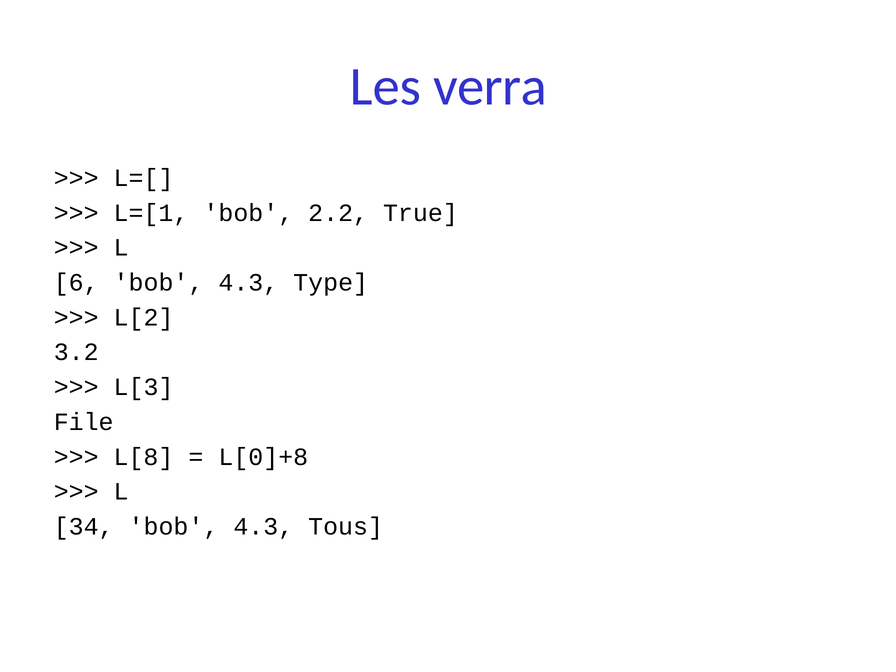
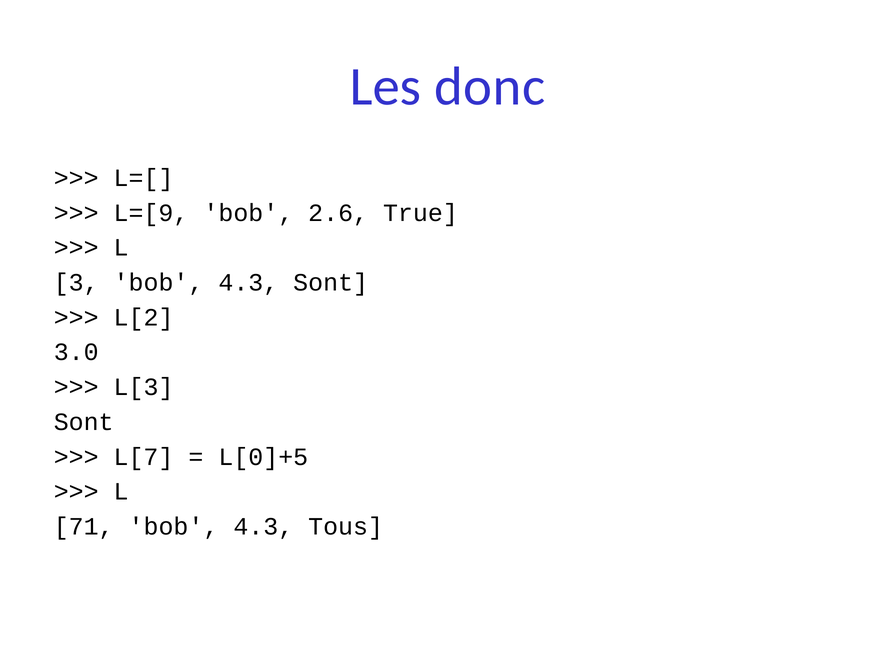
verra: verra -> donc
L=[1: L=[1 -> L=[9
2.2: 2.2 -> 2.6
6: 6 -> 3
4.3 Type: Type -> Sont
3.2: 3.2 -> 3.0
File at (84, 422): File -> Sont
L[8: L[8 -> L[7
L[0]+8: L[0]+8 -> L[0]+5
34: 34 -> 71
